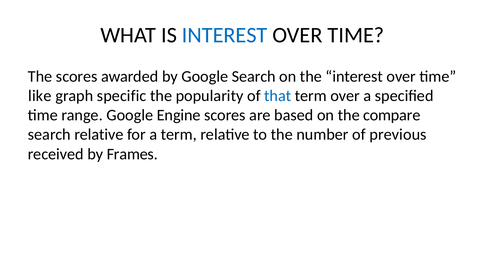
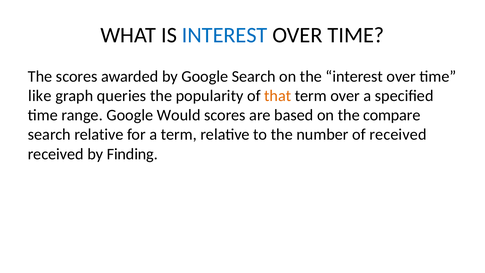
specific: specific -> queries
that colour: blue -> orange
Engine: Engine -> Would
of previous: previous -> received
Frames: Frames -> Finding
